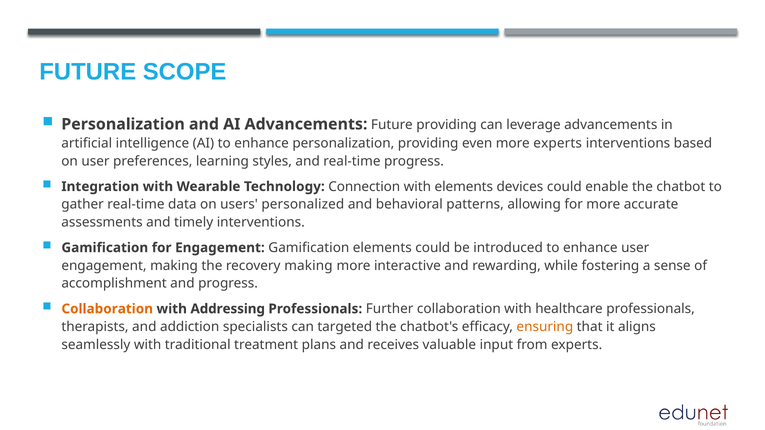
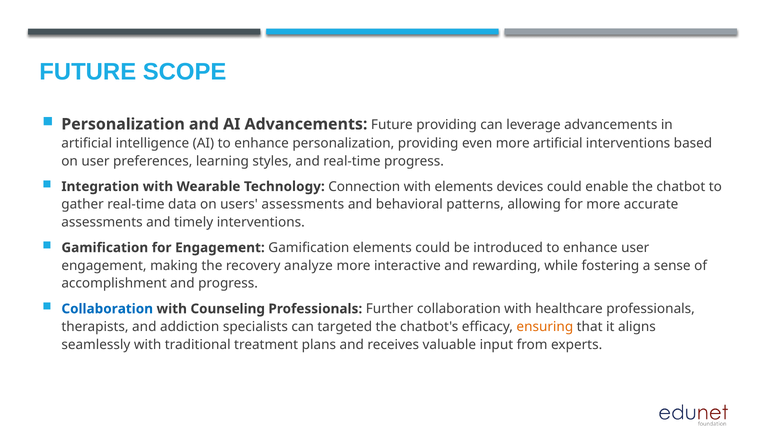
more experts: experts -> artificial
users personalized: personalized -> assessments
recovery making: making -> analyze
Collaboration at (107, 309) colour: orange -> blue
Addressing: Addressing -> Counseling
